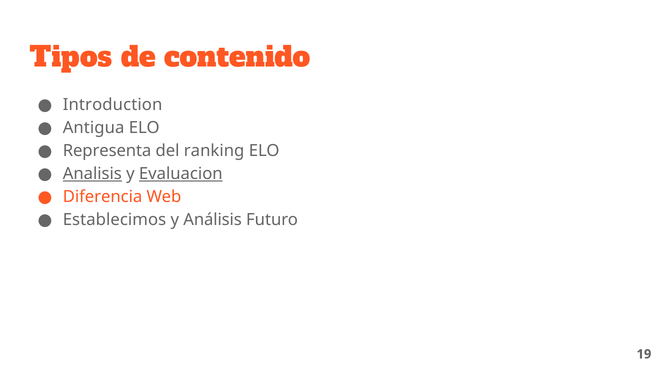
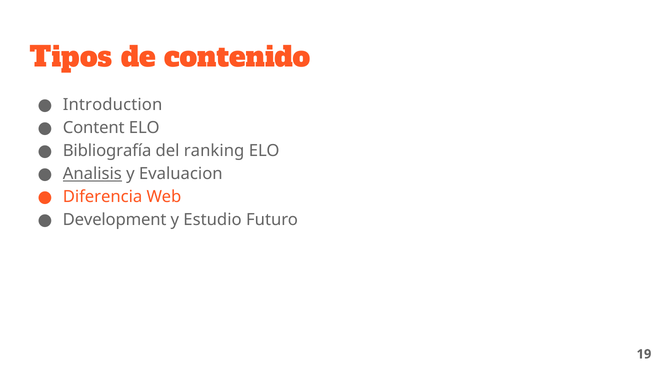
Antigua: Antigua -> Content
Representa: Representa -> Bibliografía
Evaluacion underline: present -> none
Establecimos: Establecimos -> Development
Análisis: Análisis -> Estudio
